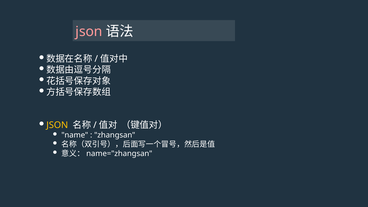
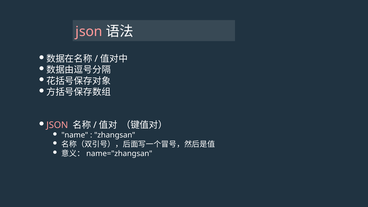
JSON at (57, 125) colour: yellow -> pink
